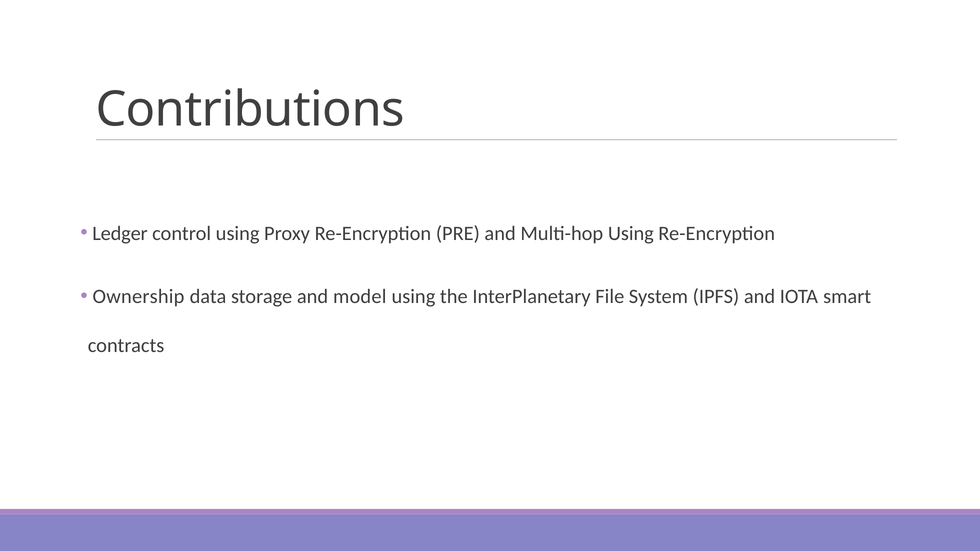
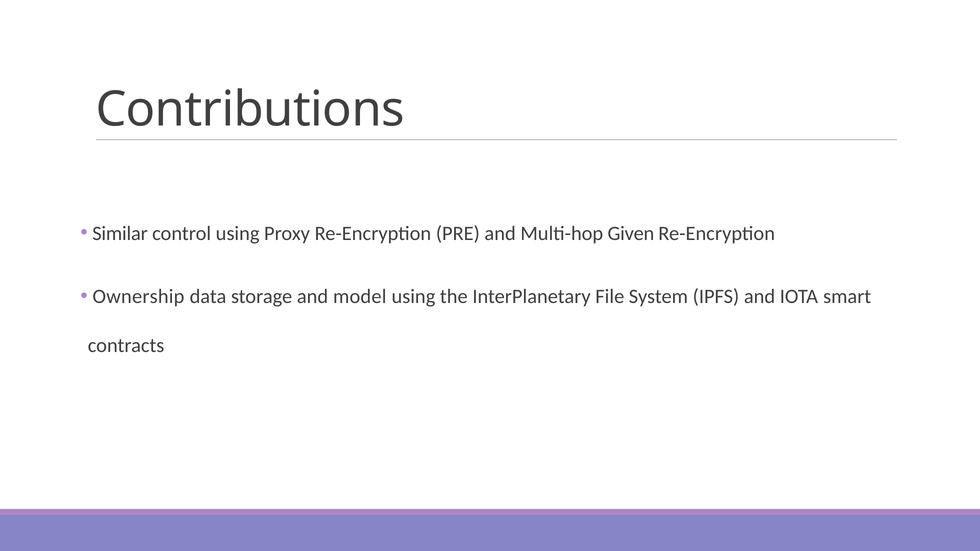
Ledger: Ledger -> Similar
Multi-hop Using: Using -> Given
